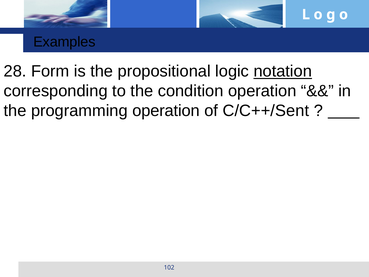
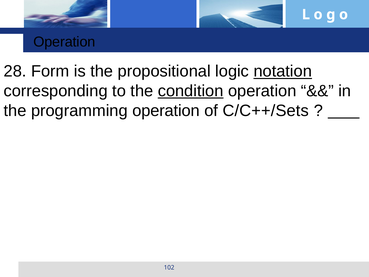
Examples at (64, 42): Examples -> Operation
condition underline: none -> present
C/C++/Sent: C/C++/Sent -> C/C++/Sets
